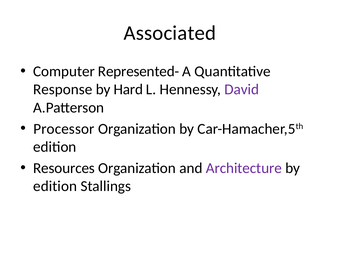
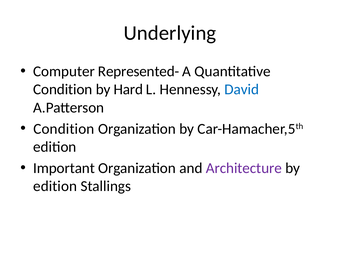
Associated: Associated -> Underlying
Response at (63, 89): Response -> Condition
David colour: purple -> blue
Processor at (64, 129): Processor -> Condition
Resources: Resources -> Important
